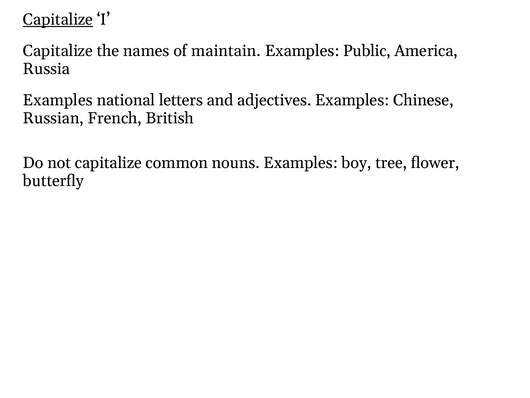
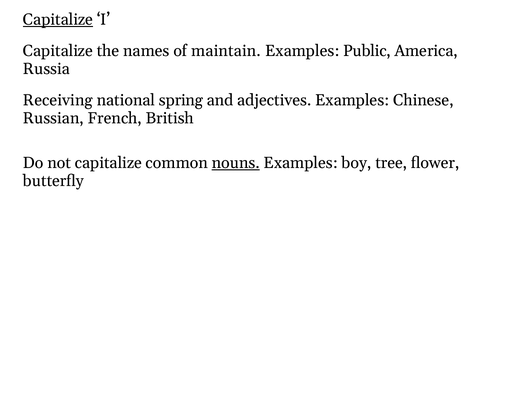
Examples at (58, 100): Examples -> Receiving
letters: letters -> spring
nouns underline: none -> present
